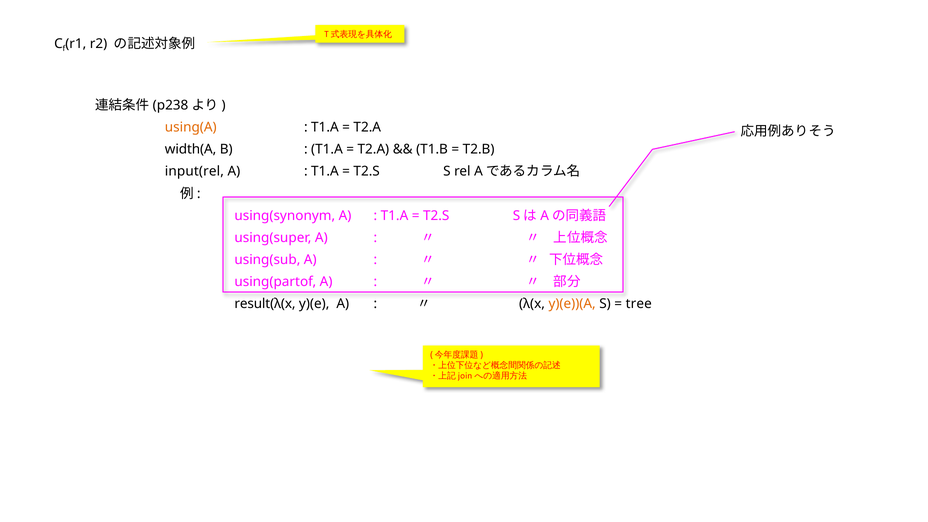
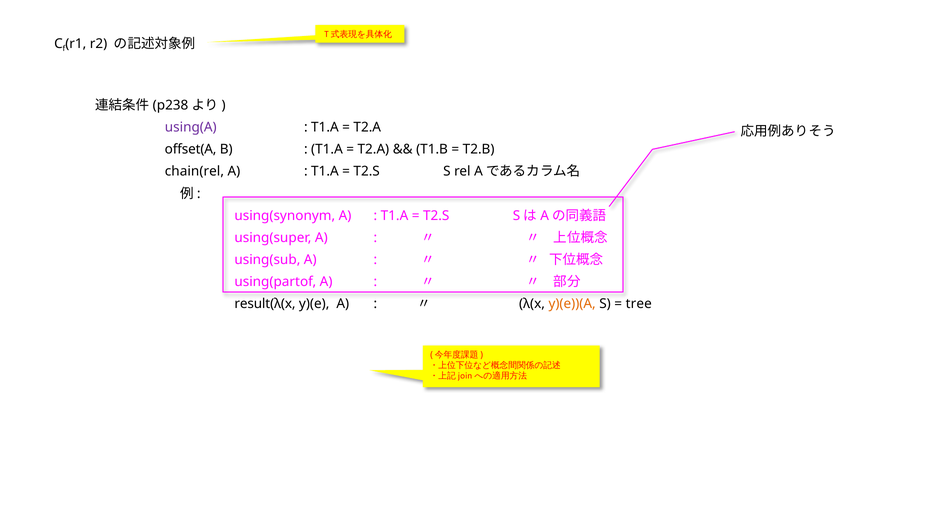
using(A colour: orange -> purple
width(A: width(A -> offset(A
input(rel: input(rel -> chain(rel
